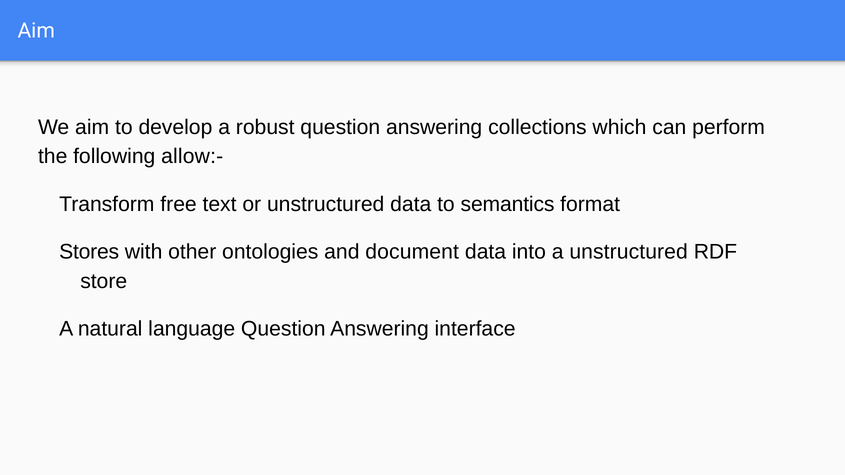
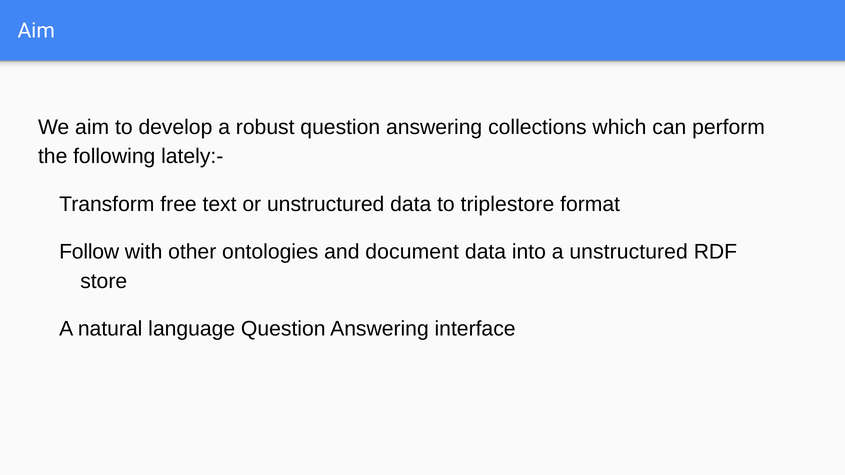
allow:-: allow:- -> lately:-
semantics: semantics -> triplestore
Stores: Stores -> Follow
